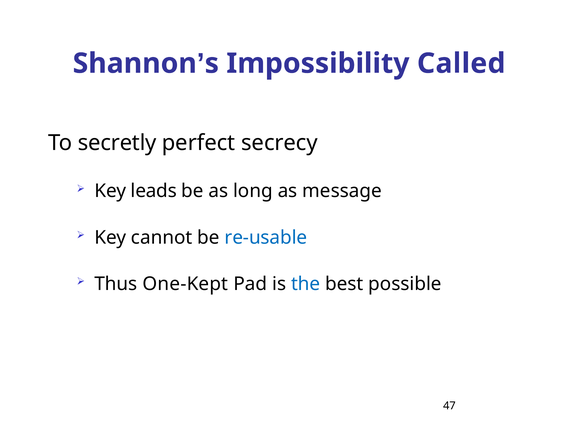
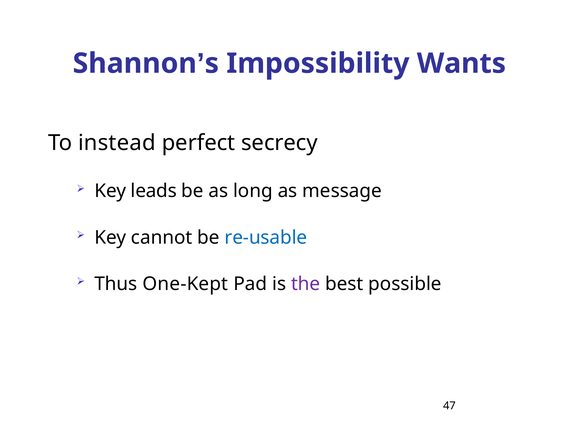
Called: Called -> Wants
secretly: secretly -> instead
the colour: blue -> purple
